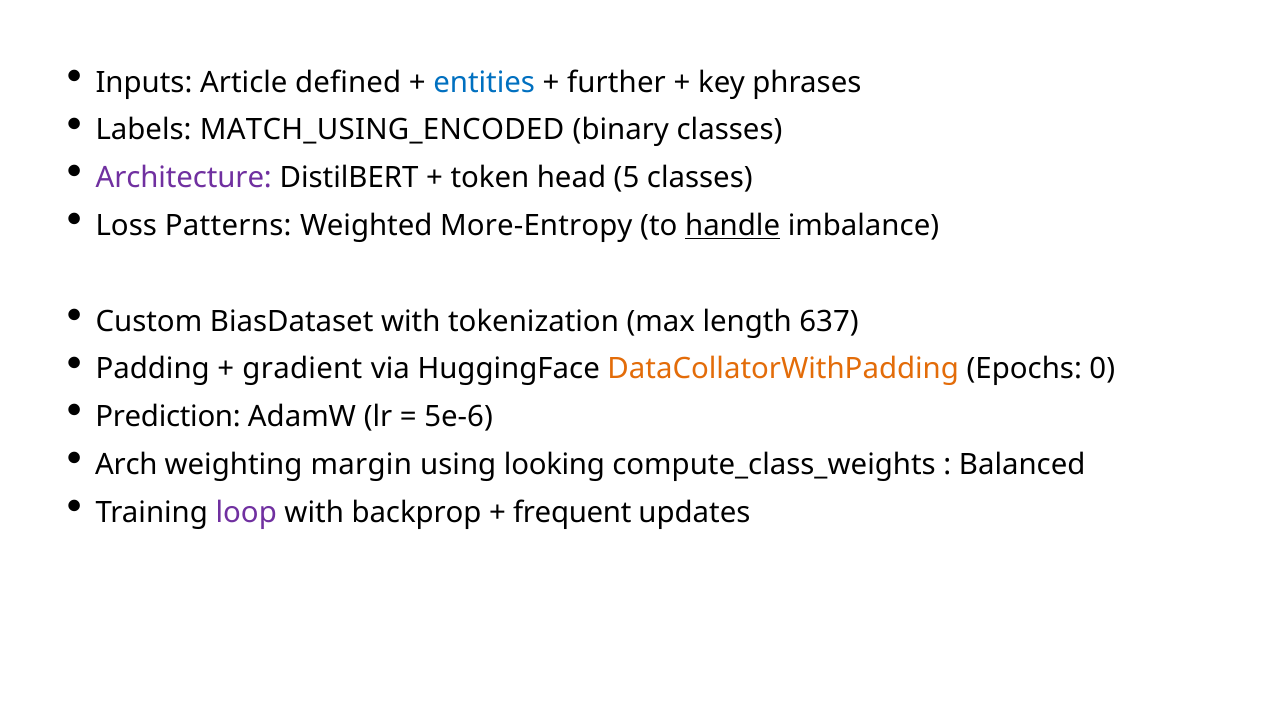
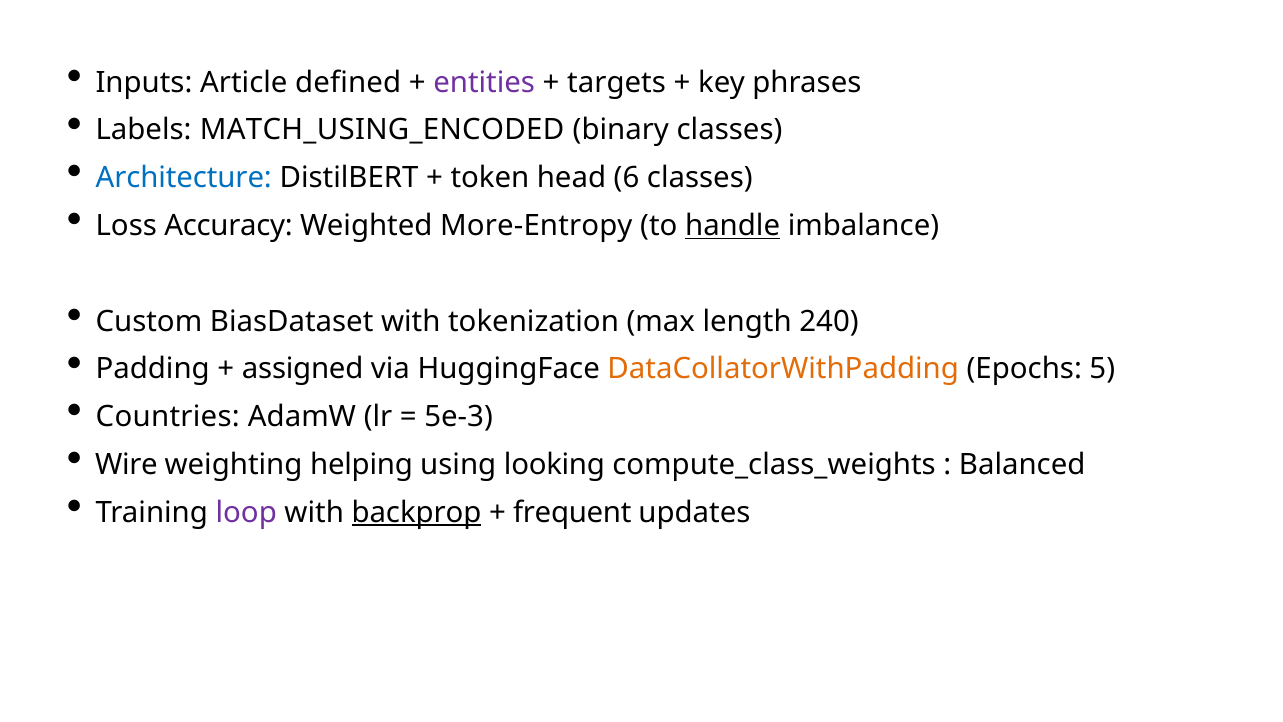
entities colour: blue -> purple
further: further -> targets
Architecture colour: purple -> blue
5: 5 -> 6
Patterns: Patterns -> Accuracy
637: 637 -> 240
gradient: gradient -> assigned
0: 0 -> 5
Prediction: Prediction -> Countries
5e-6: 5e-6 -> 5e-3
Arch: Arch -> Wire
margin: margin -> helping
backprop underline: none -> present
